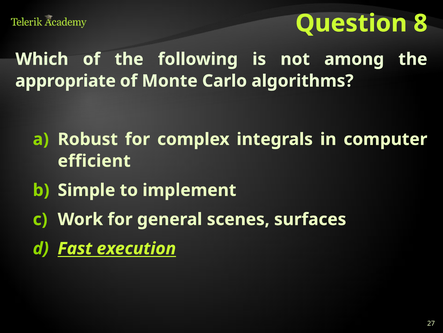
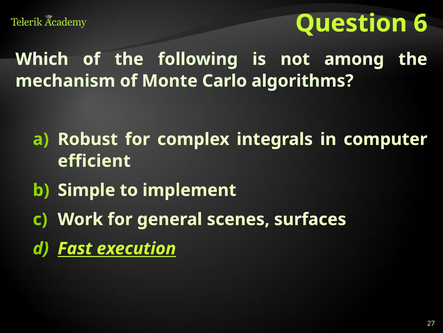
8: 8 -> 6
appropriate: appropriate -> mechanism
